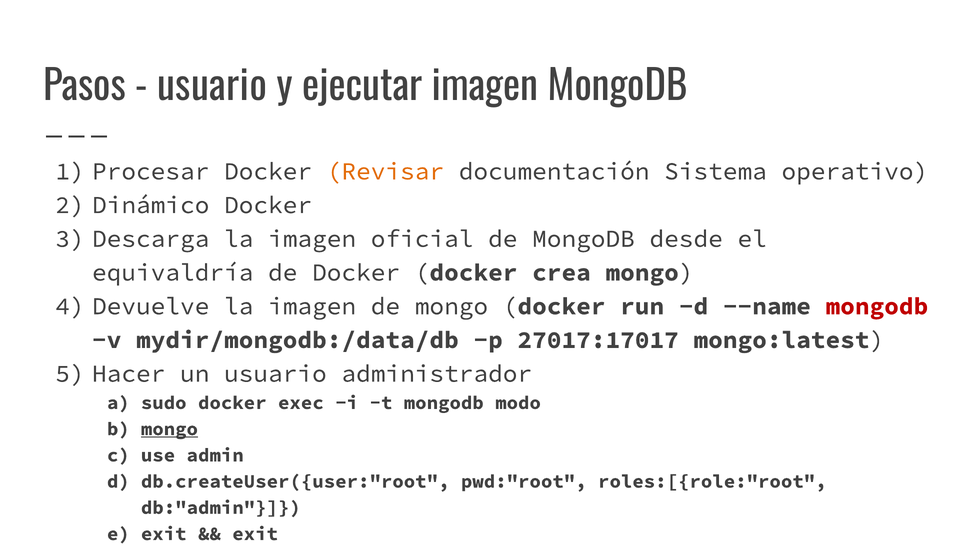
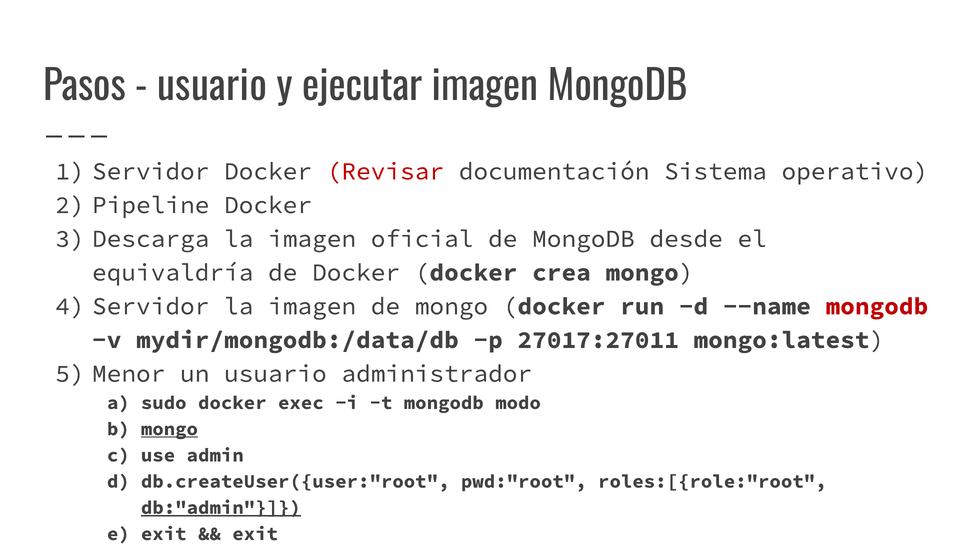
Procesar at (151, 171): Procesar -> Servidor
Revisar colour: orange -> red
Dinámico: Dinámico -> Pipeline
Devuelve at (151, 306): Devuelve -> Servidor
27017:17017: 27017:17017 -> 27017:27011
Hacer: Hacer -> Menor
db:"admin underline: none -> present
